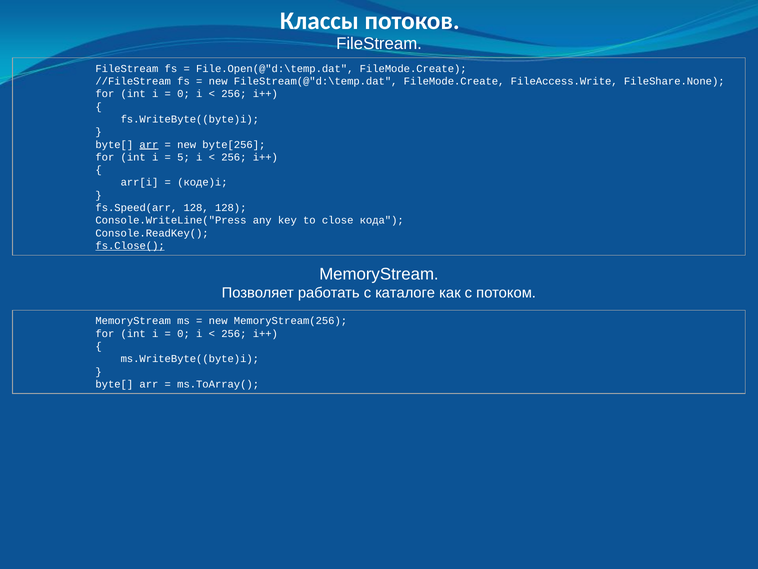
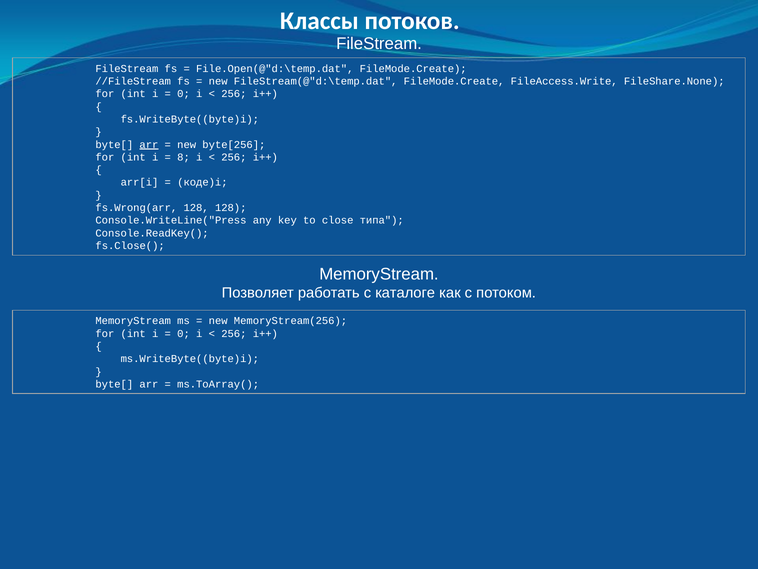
5: 5 -> 8
fs.Speed(arr: fs.Speed(arr -> fs.Wrong(arr
кода: кода -> типа
fs.Close( underline: present -> none
